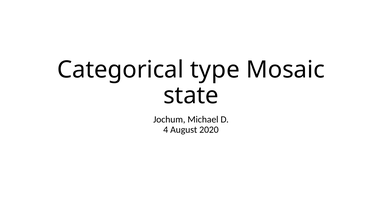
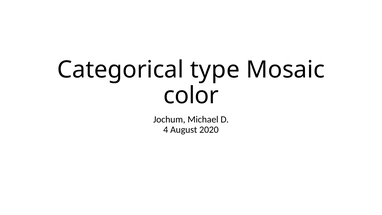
state: state -> color
